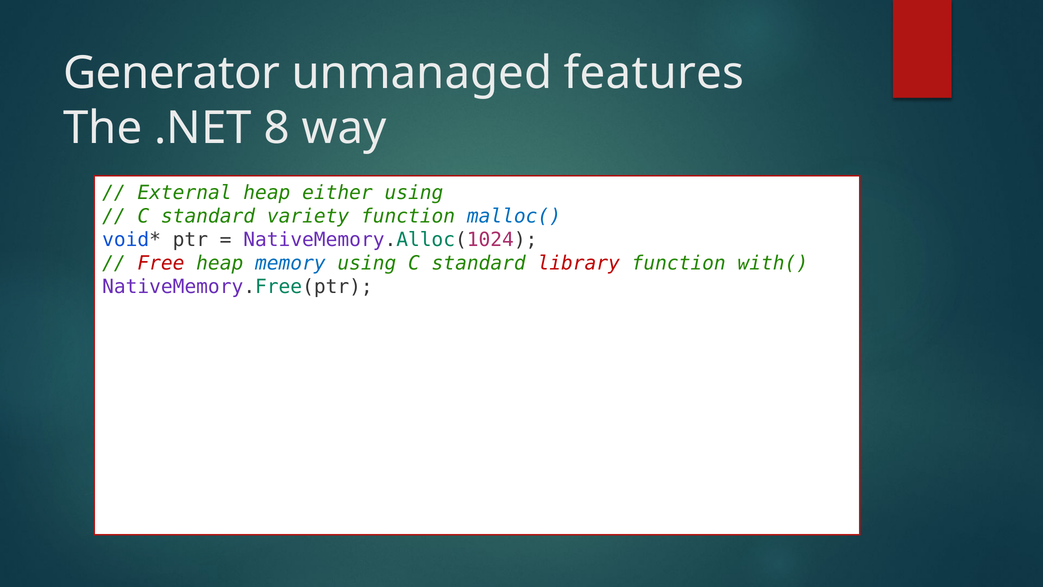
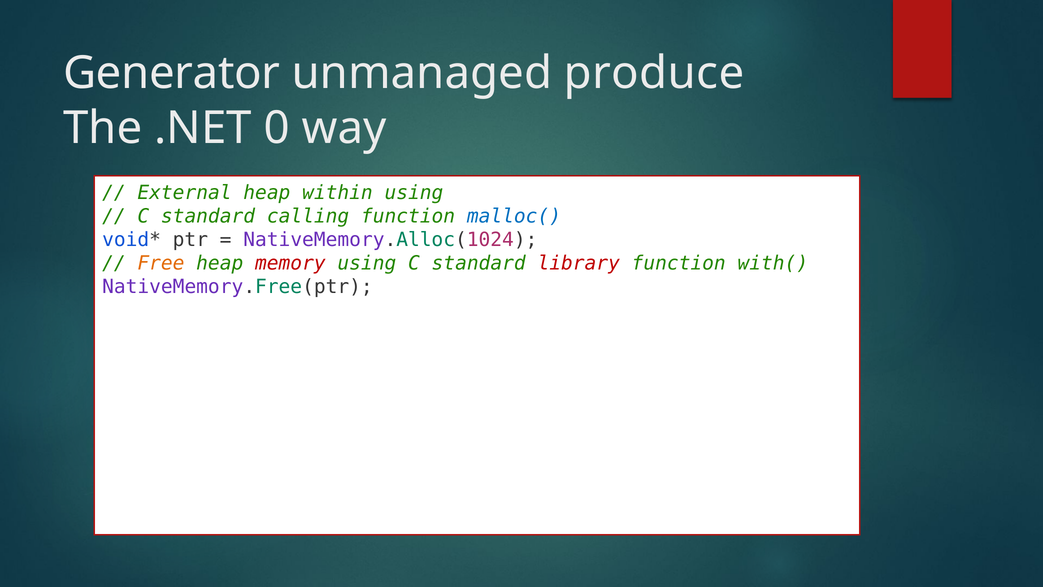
features: features -> produce
8: 8 -> 0
either: either -> within
variety: variety -> calling
Free colour: red -> orange
memory colour: blue -> red
